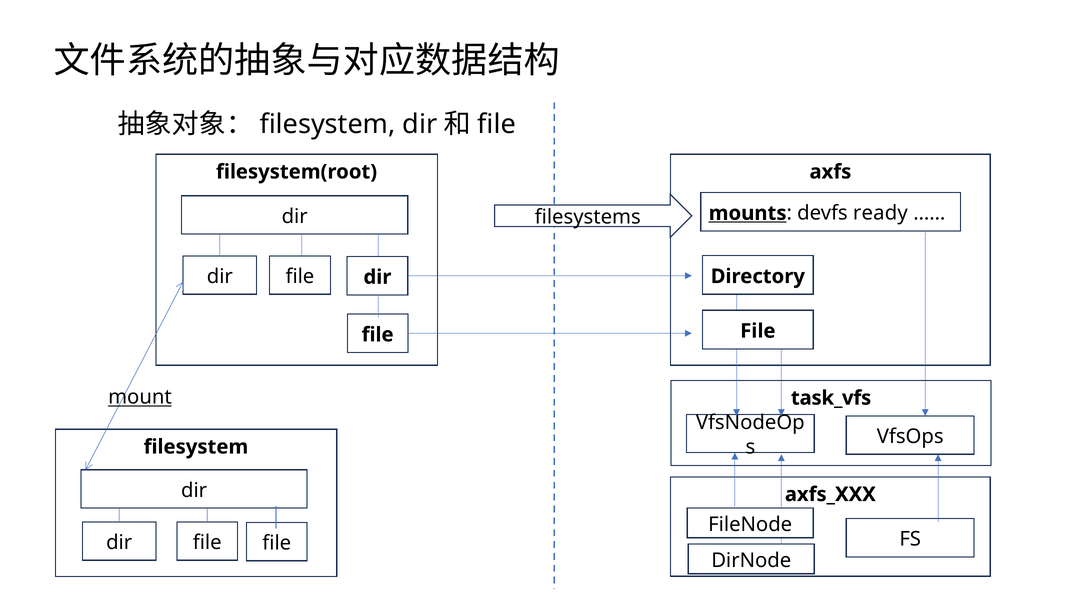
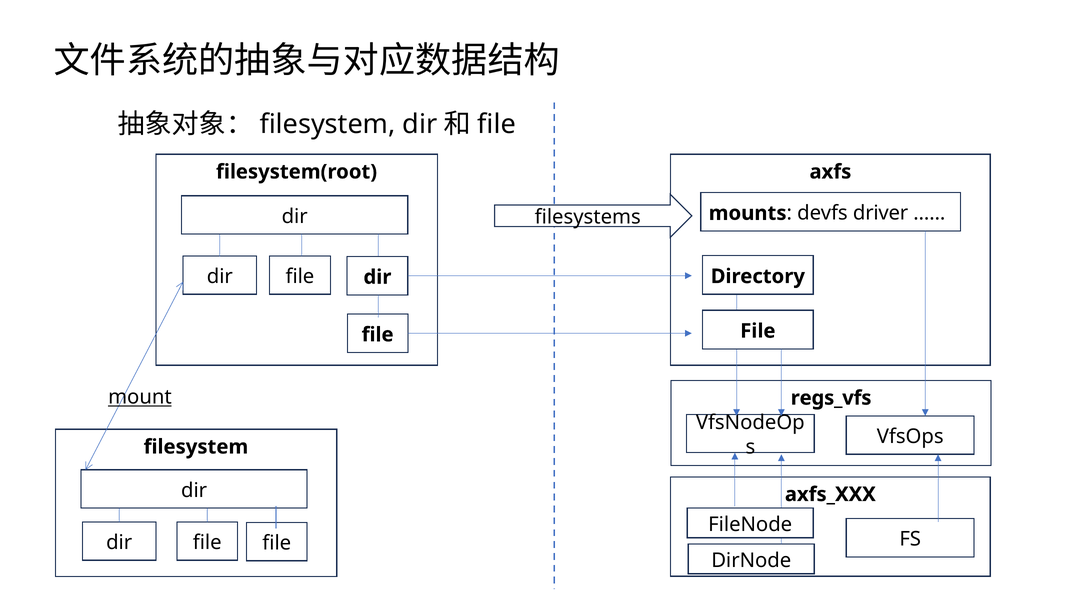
mounts underline: present -> none
ready: ready -> driver
task_vfs: task_vfs -> regs_vfs
